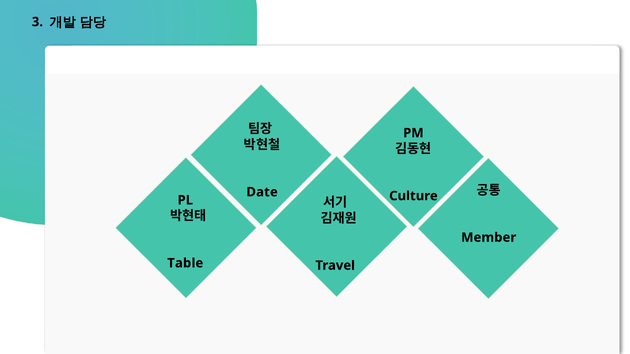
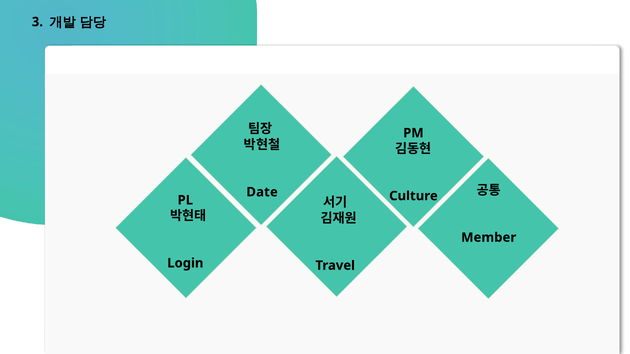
Table: Table -> Login
